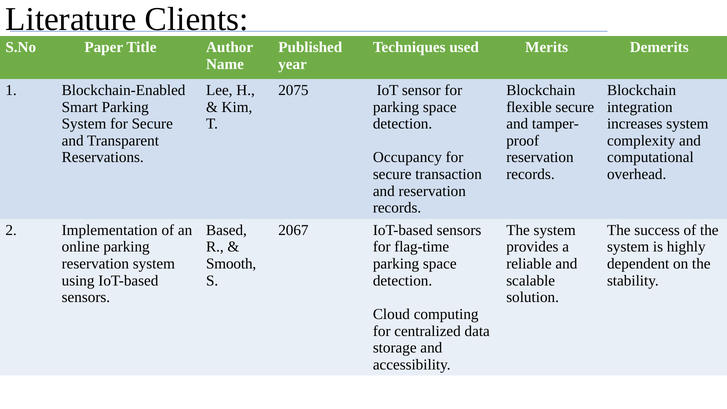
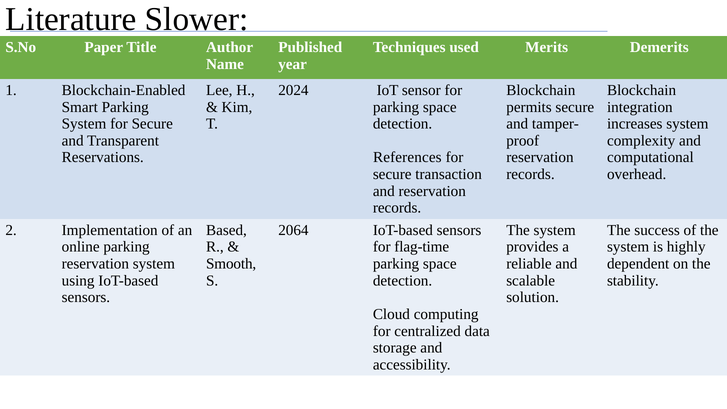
Clients: Clients -> Slower
2075: 2075 -> 2024
flexible: flexible -> permits
Occupancy: Occupancy -> References
2067: 2067 -> 2064
